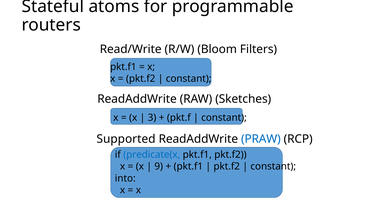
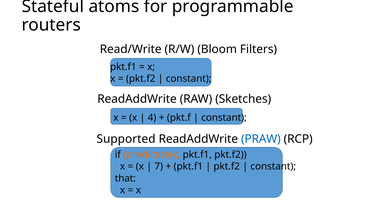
3: 3 -> 4
predicate(x colour: blue -> orange
9: 9 -> 7
into: into -> that
